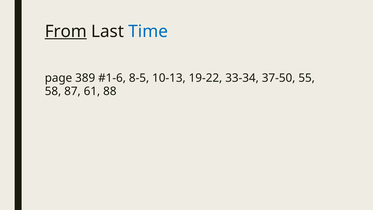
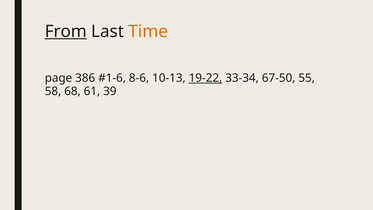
Time colour: blue -> orange
389: 389 -> 386
8-5: 8-5 -> 8-6
19-22 underline: none -> present
37-50: 37-50 -> 67-50
87: 87 -> 68
88: 88 -> 39
